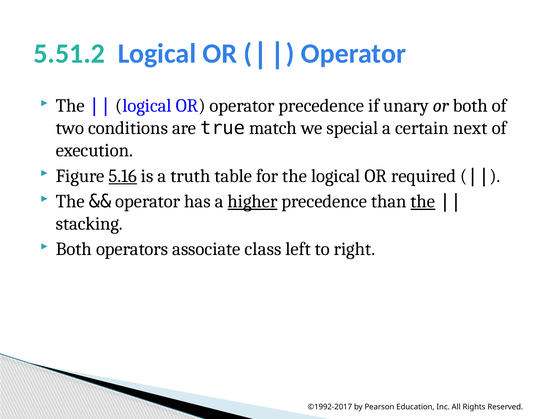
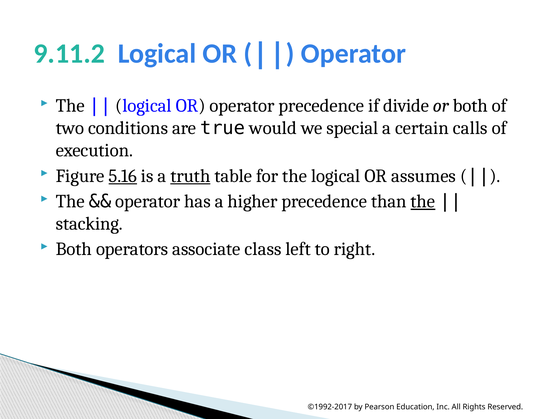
5.51.2: 5.51.2 -> 9.11.2
unary: unary -> divide
match: match -> would
next: next -> calls
truth underline: none -> present
required: required -> assumes
higher underline: present -> none
